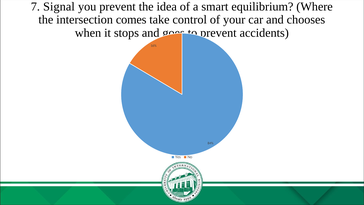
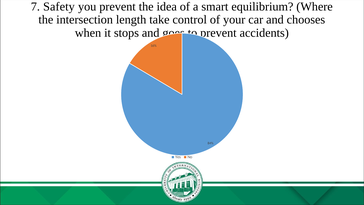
Signal: Signal -> Safety
comes: comes -> length
